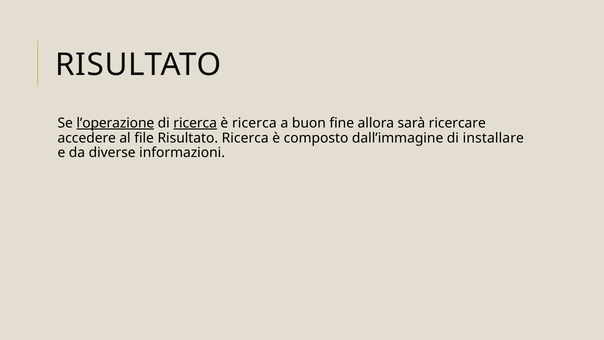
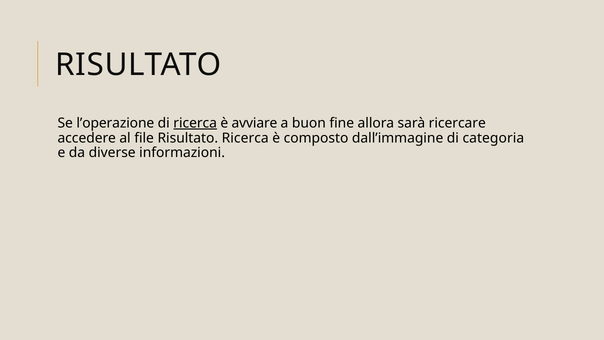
l’operazione underline: present -> none
è ricerca: ricerca -> avviare
installare: installare -> categoria
